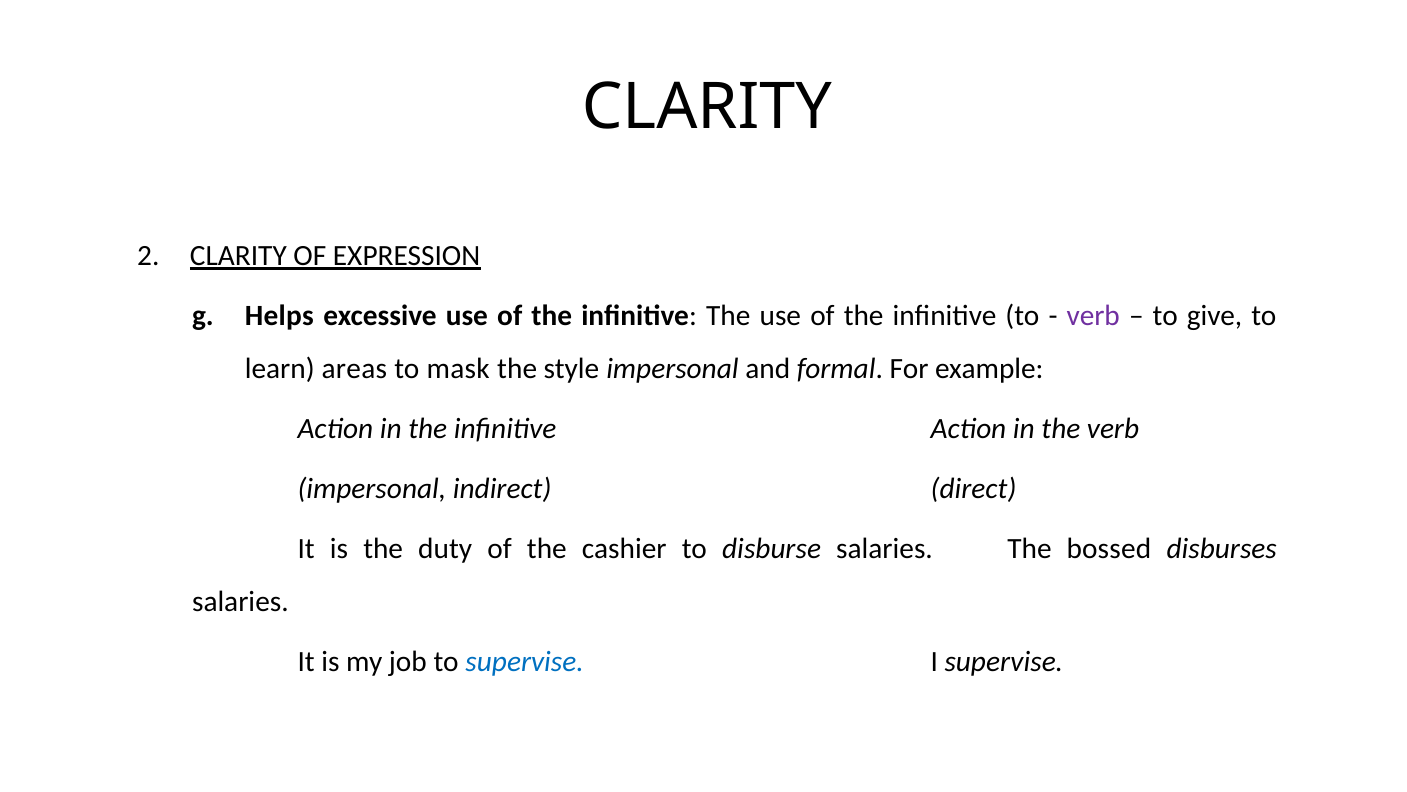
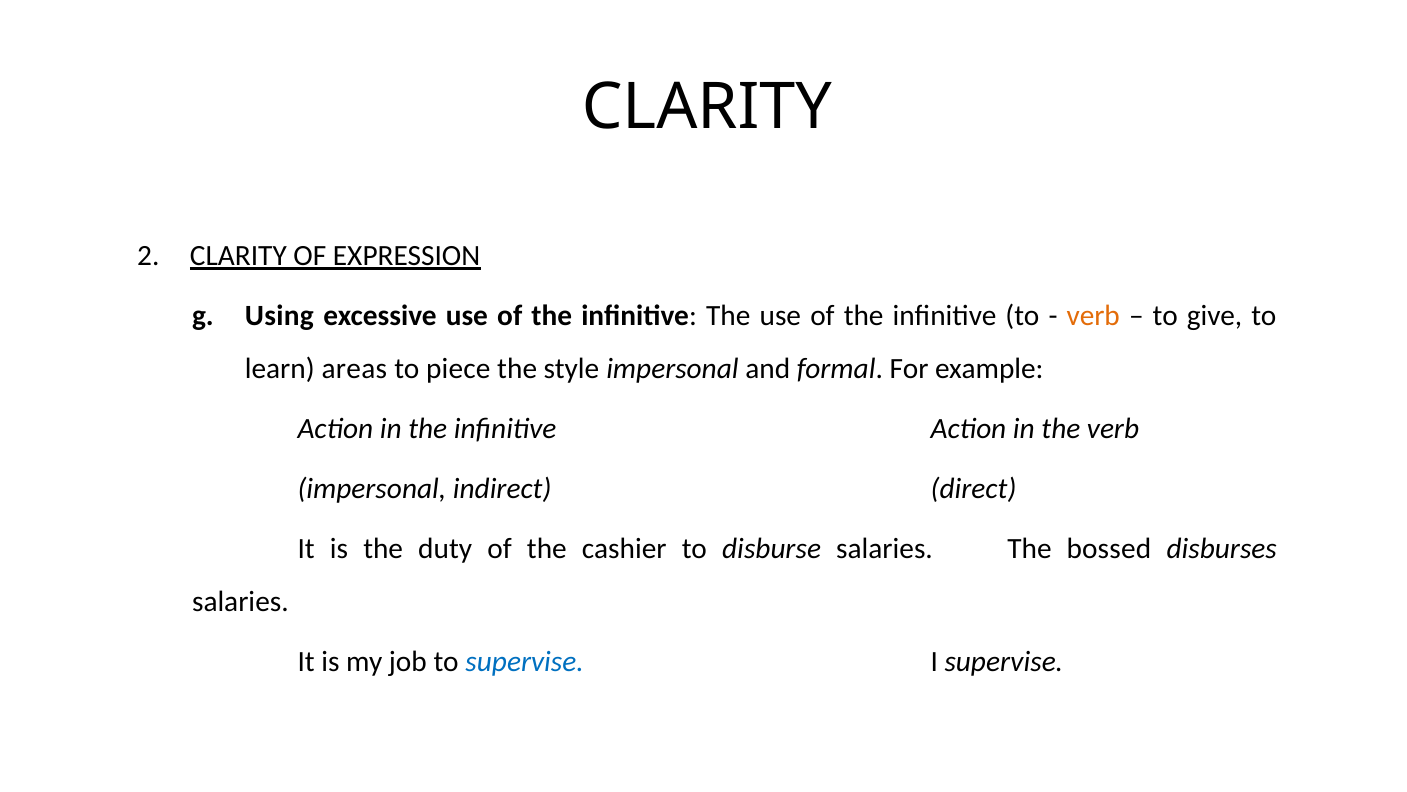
Helps: Helps -> Using
verb at (1093, 316) colour: purple -> orange
mask: mask -> piece
